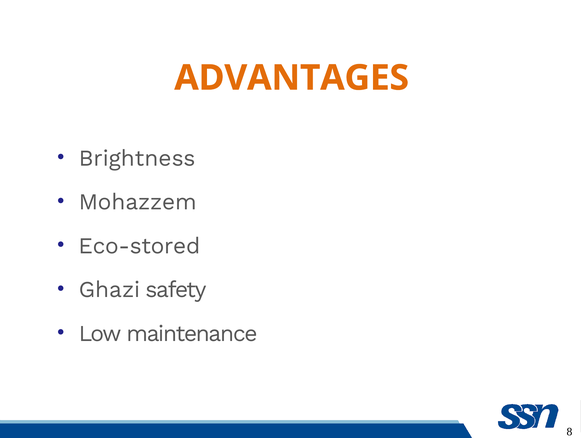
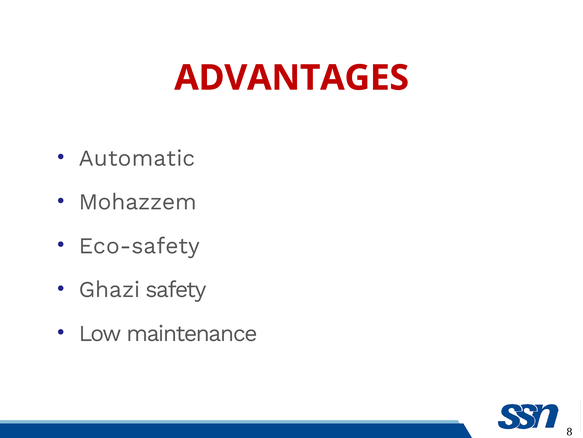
ADVANTAGES colour: orange -> red
Brightness: Brightness -> Automatic
Eco-stored: Eco-stored -> Eco-safety
